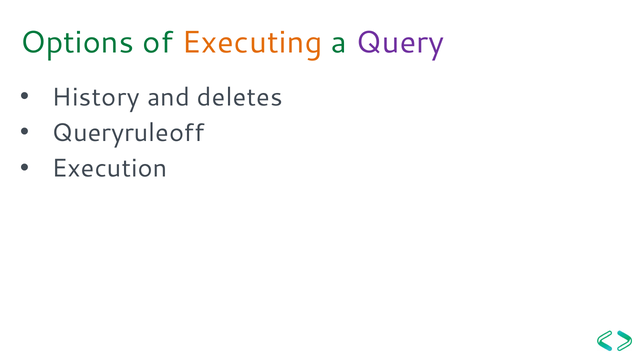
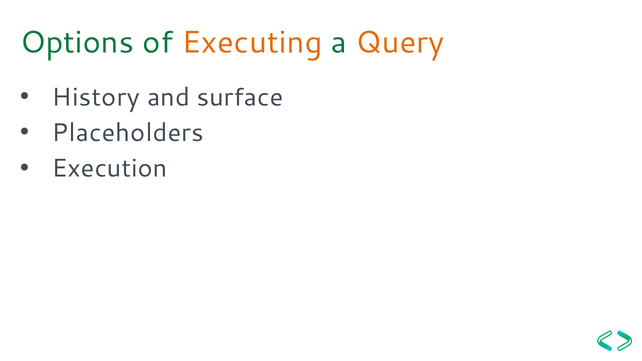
Query colour: purple -> orange
deletes: deletes -> surface
Queryruleoff: Queryruleoff -> Placeholders
